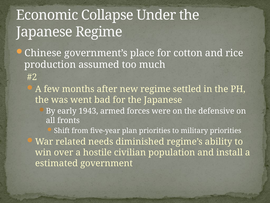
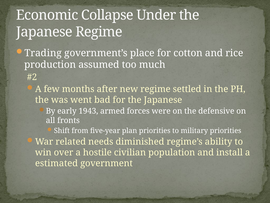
Chinese: Chinese -> Trading
